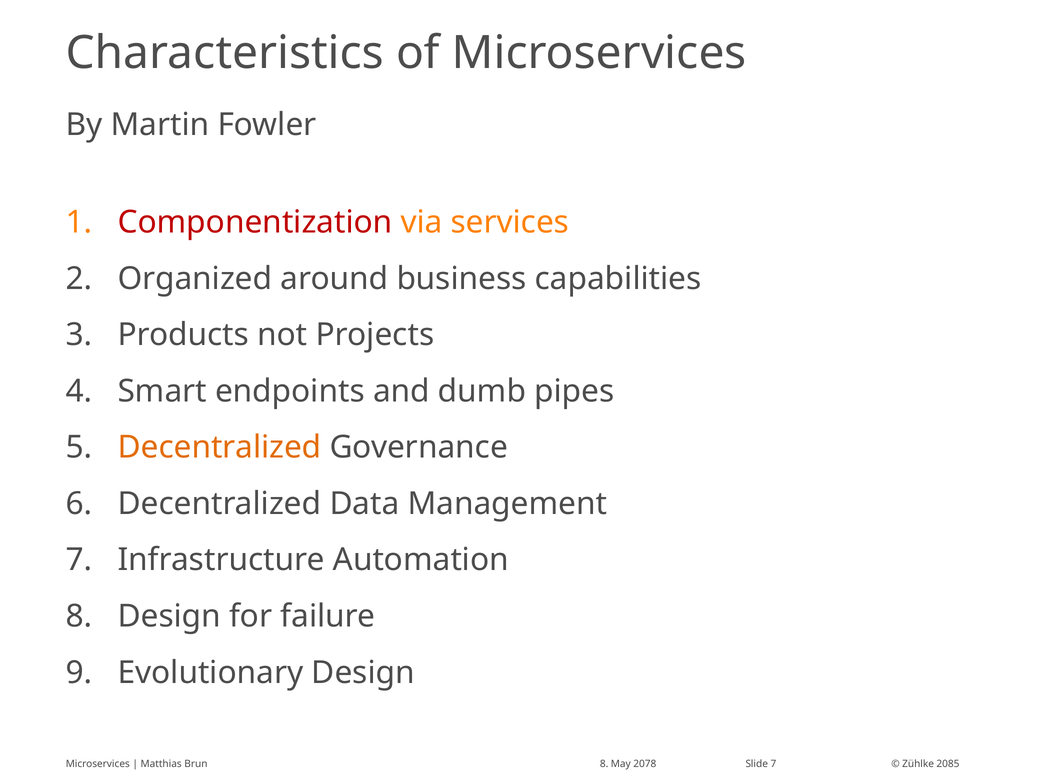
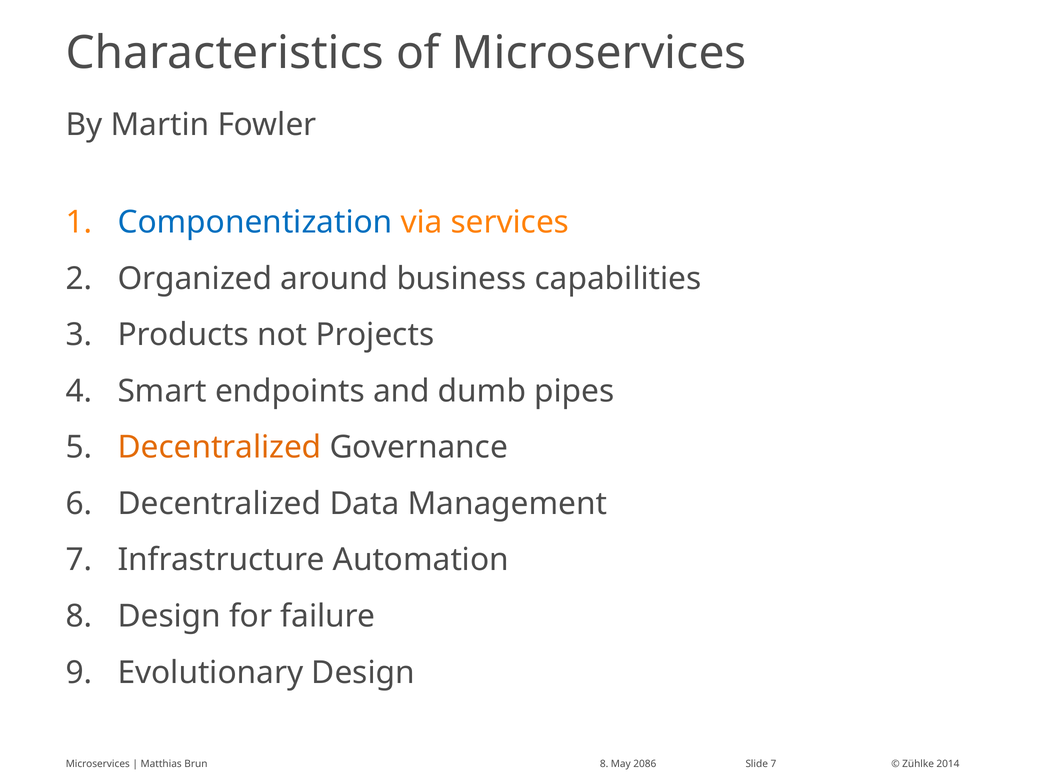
Componentization colour: red -> blue
2078: 2078 -> 2086
2085: 2085 -> 2014
